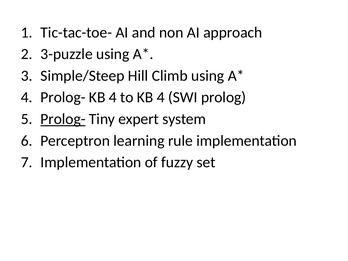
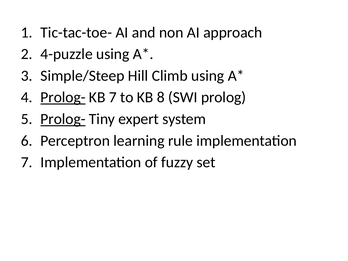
3-puzzle: 3-puzzle -> 4-puzzle
Prolog- at (63, 97) underline: none -> present
4 at (113, 97): 4 -> 7
to KB 4: 4 -> 8
